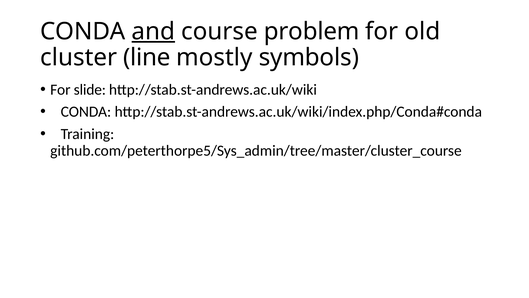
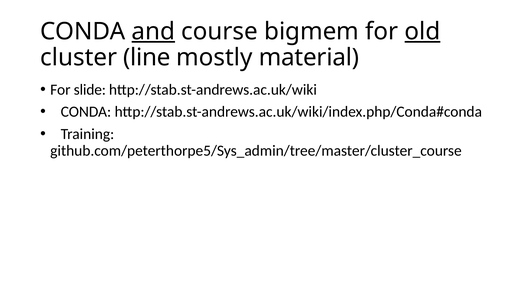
problem: problem -> bigmem
old underline: none -> present
symbols: symbols -> material
